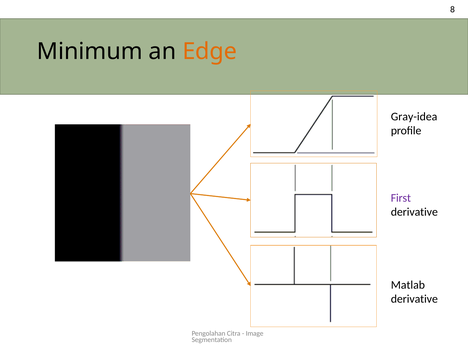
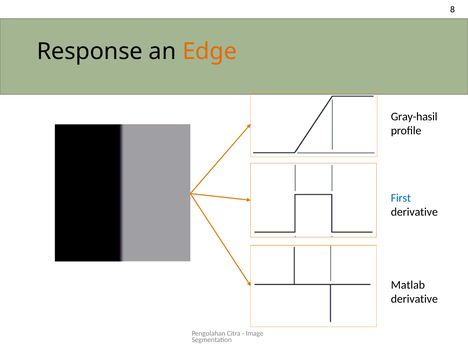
Minimum: Minimum -> Response
Gray-idea: Gray-idea -> Gray-hasil
First colour: purple -> blue
